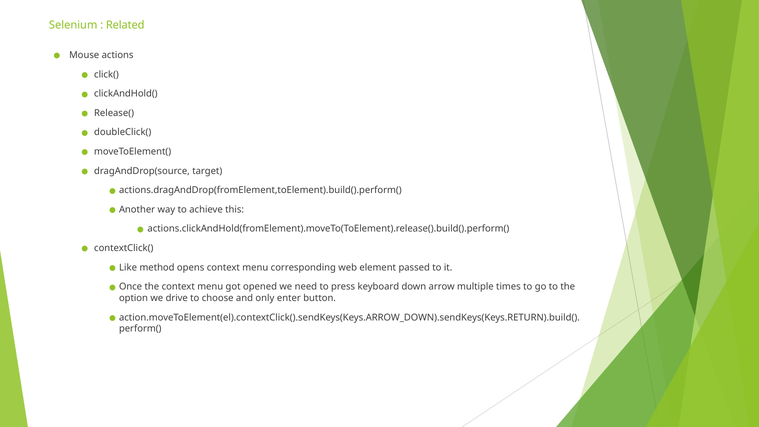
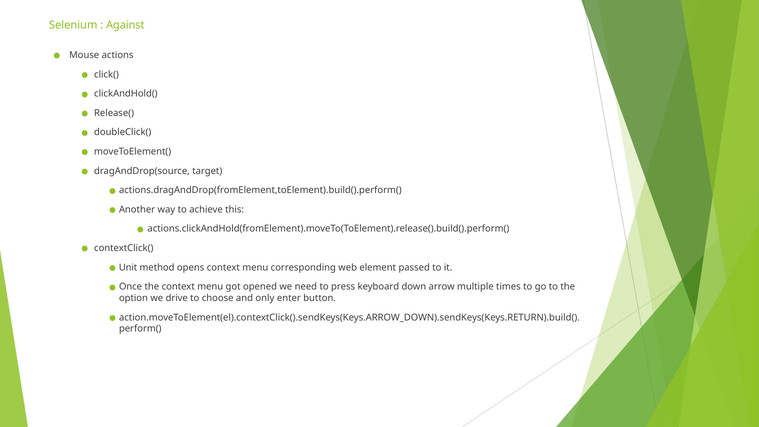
Related: Related -> Against
Like: Like -> Unit
